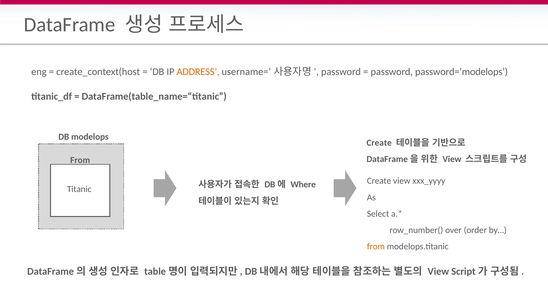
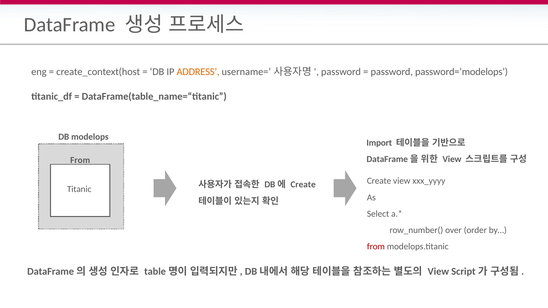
Create at (379, 143): Create -> Import
Where at (303, 185): Where -> Create
from at (376, 247) colour: orange -> red
